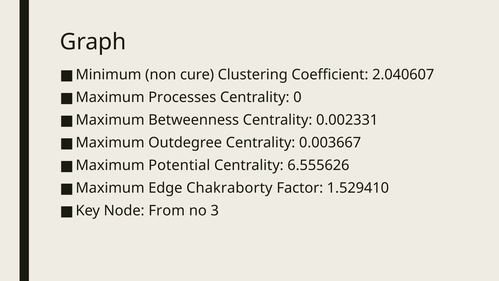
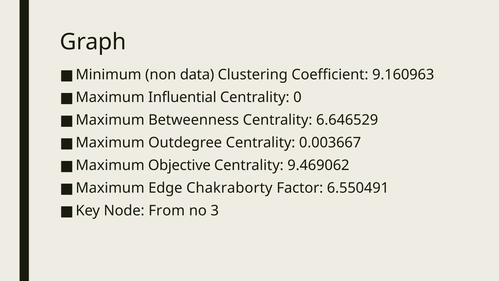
cure: cure -> data
2.040607: 2.040607 -> 9.160963
Processes: Processes -> Influential
0.002331: 0.002331 -> 6.646529
Potential: Potential -> Objective
6.555626: 6.555626 -> 9.469062
1.529410: 1.529410 -> 6.550491
